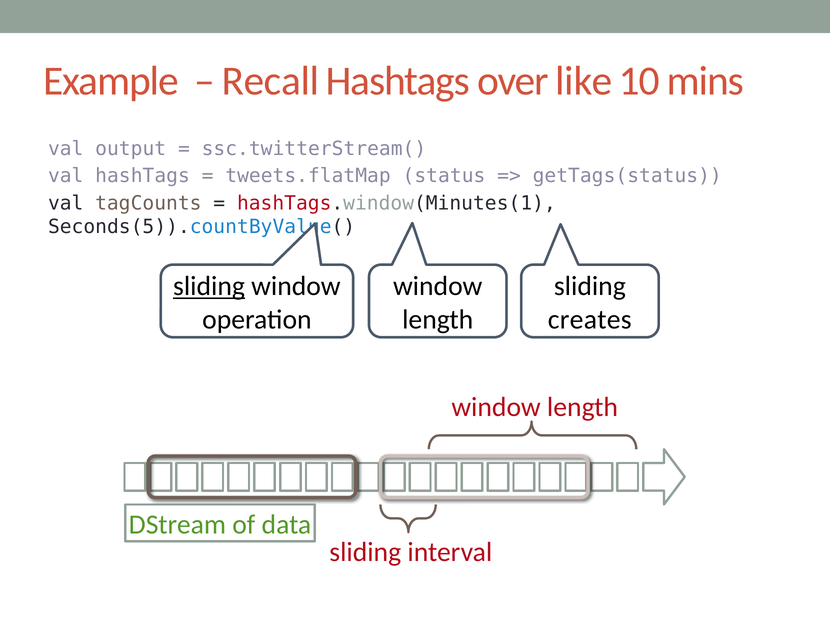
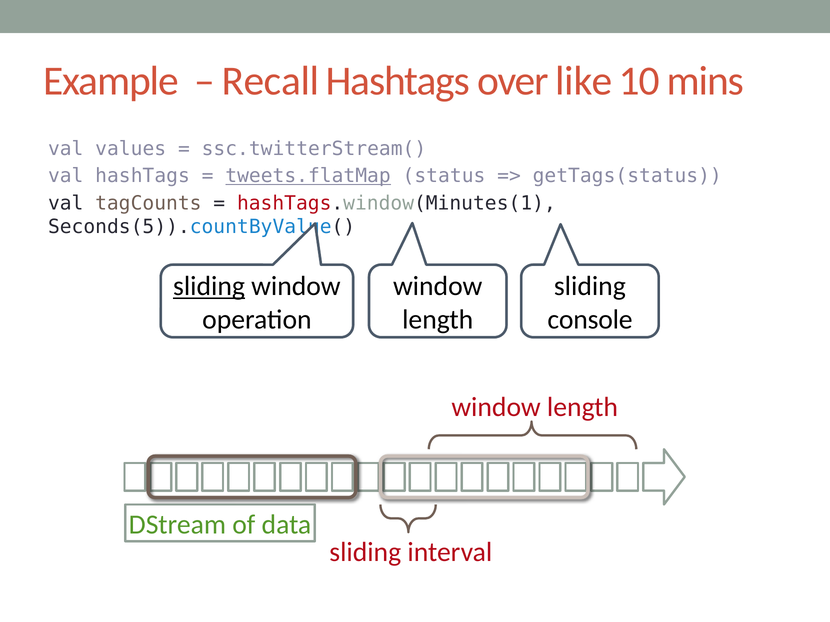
output: output -> values
tweets.flatMap underline: none -> present
creates: creates -> console
